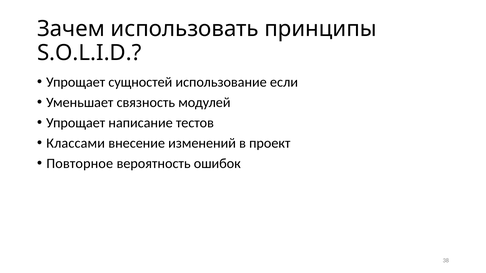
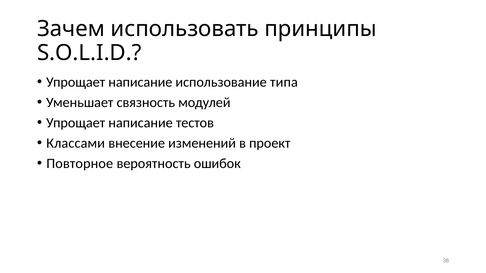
сущностей at (140, 82): сущностей -> написание
если: если -> типа
